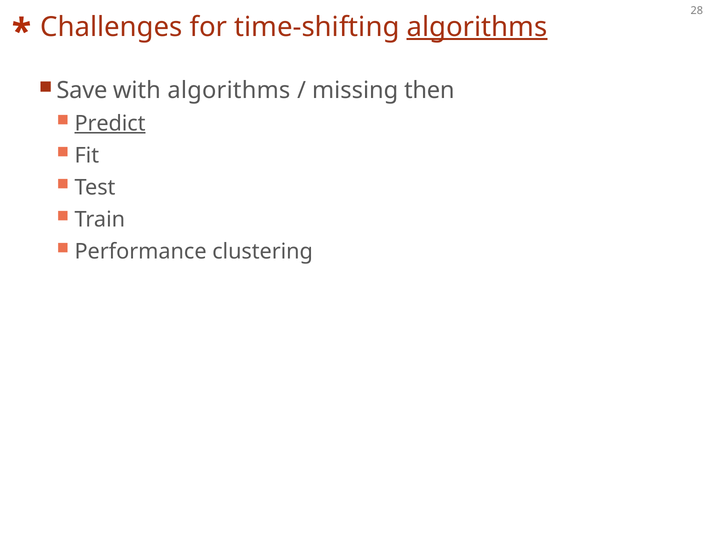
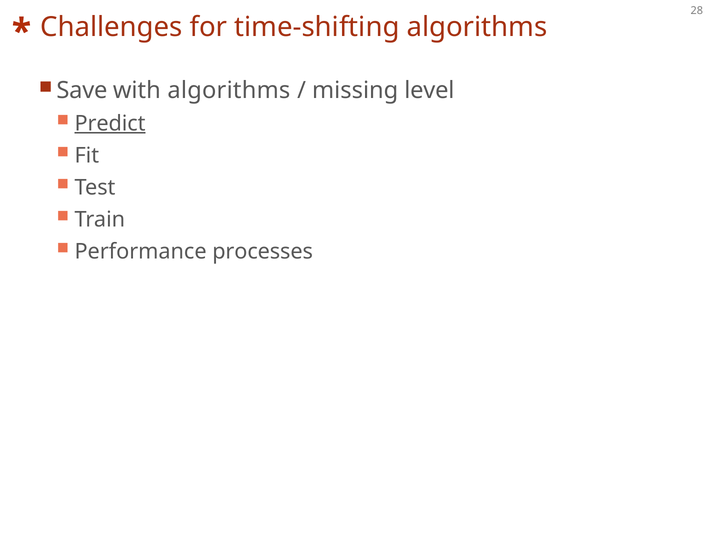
algorithms at (477, 27) underline: present -> none
then: then -> level
clustering: clustering -> processes
